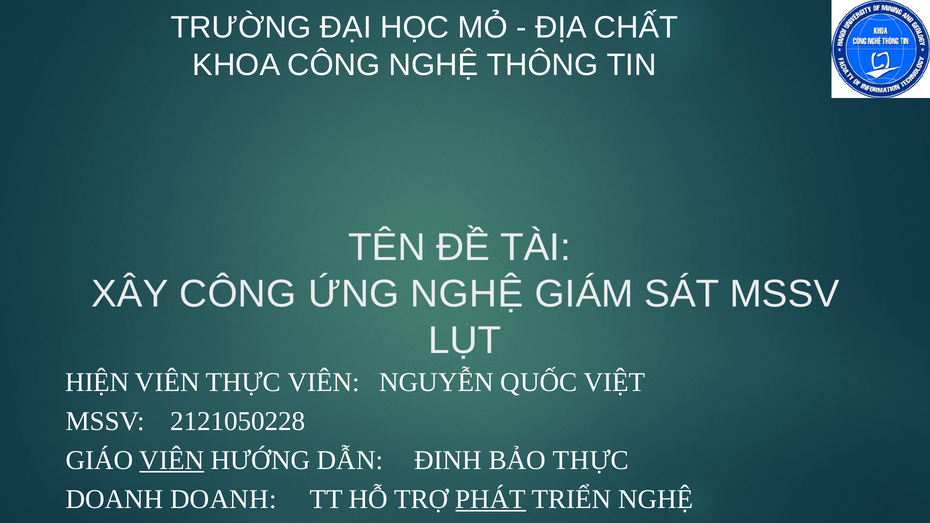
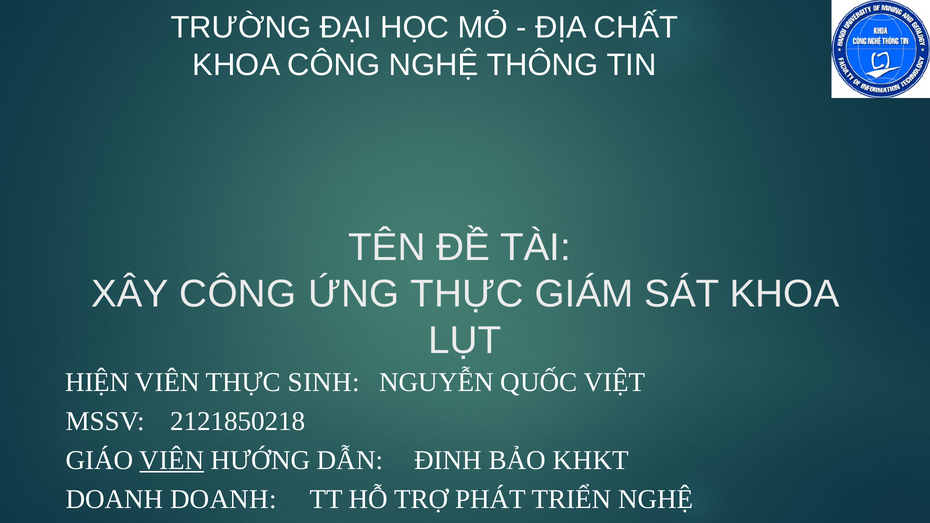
ỨNG NGHỆ: NGHỆ -> THỰC
SÁT MSSV: MSSV -> KHOA
THỰC VIÊN: VIÊN -> SINH
2121050228: 2121050228 -> 2121850218
BẢO THỰC: THỰC -> KHKT
PHÁT underline: present -> none
